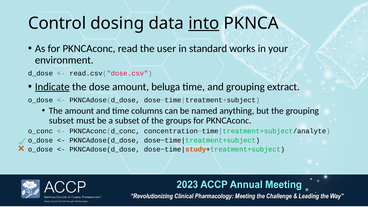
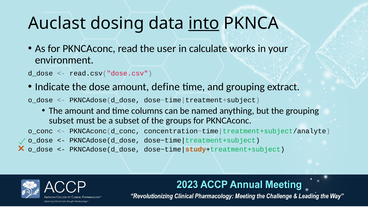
Control: Control -> Auclast
standard: standard -> calculate
Indicate underline: present -> none
beluga: beluga -> define
